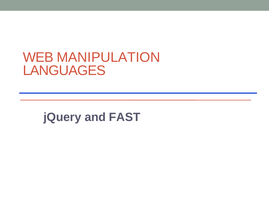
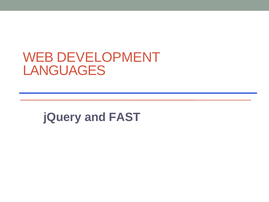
MANIPULATION: MANIPULATION -> DEVELOPMENT
